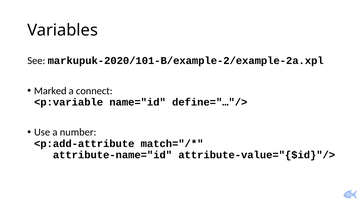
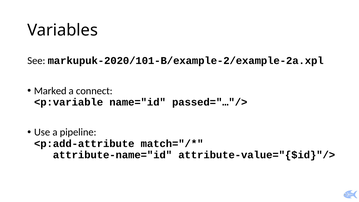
define="…"/>: define="…"/> -> passed="…"/>
number: number -> pipeline
